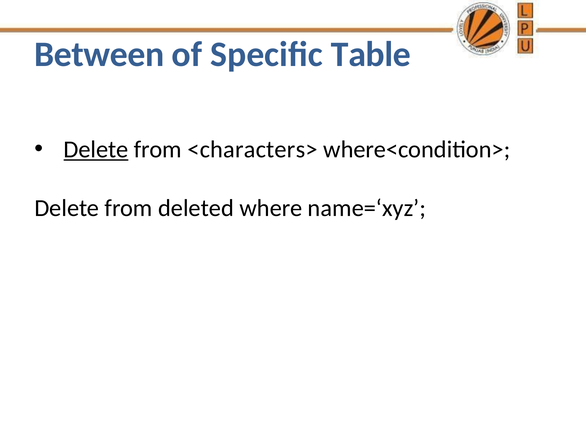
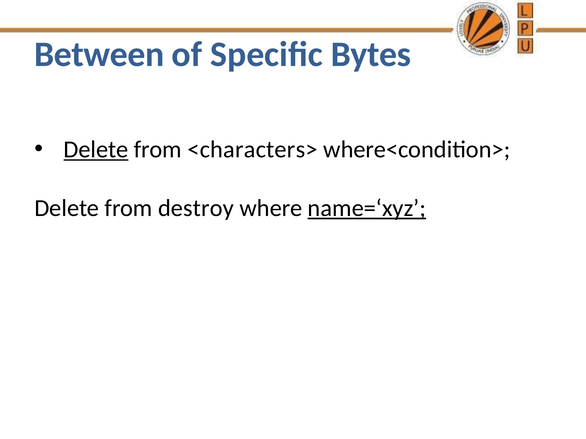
Table: Table -> Bytes
deleted: deleted -> destroy
name=‘xyz underline: none -> present
